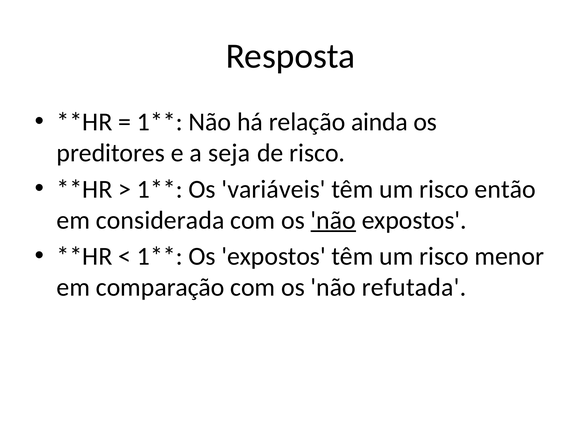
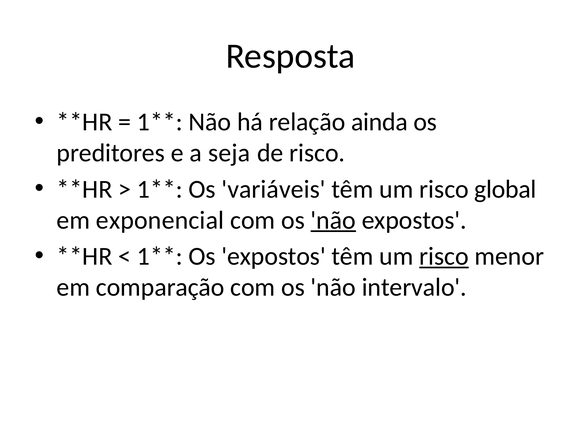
então: então -> global
considerada: considerada -> exponencial
risco at (444, 256) underline: none -> present
refutada: refutada -> intervalo
